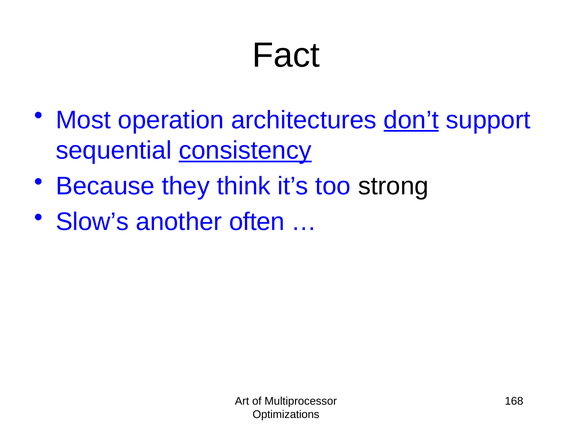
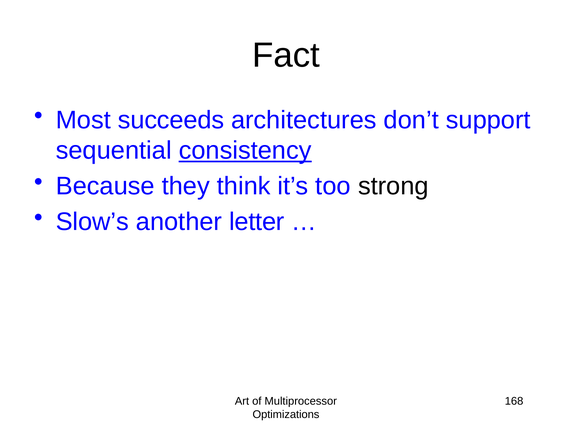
operation: operation -> succeeds
don’t underline: present -> none
often: often -> letter
